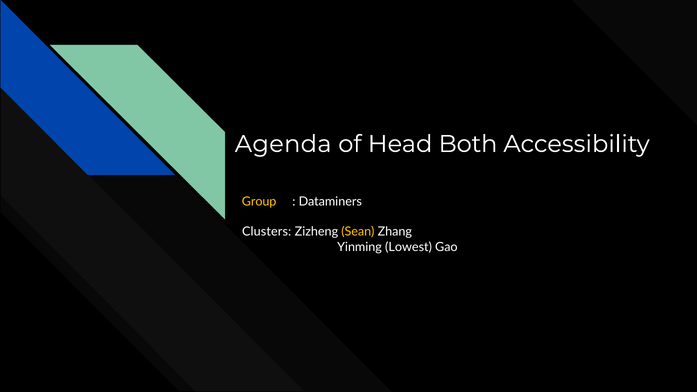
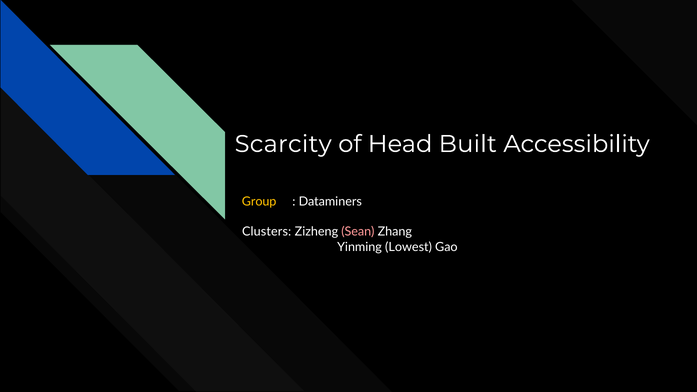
Agenda: Agenda -> Scarcity
Both: Both -> Built
Sean colour: yellow -> pink
